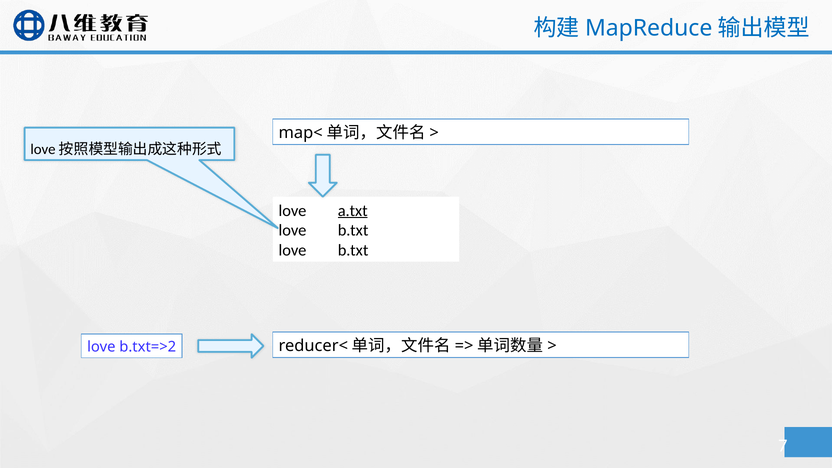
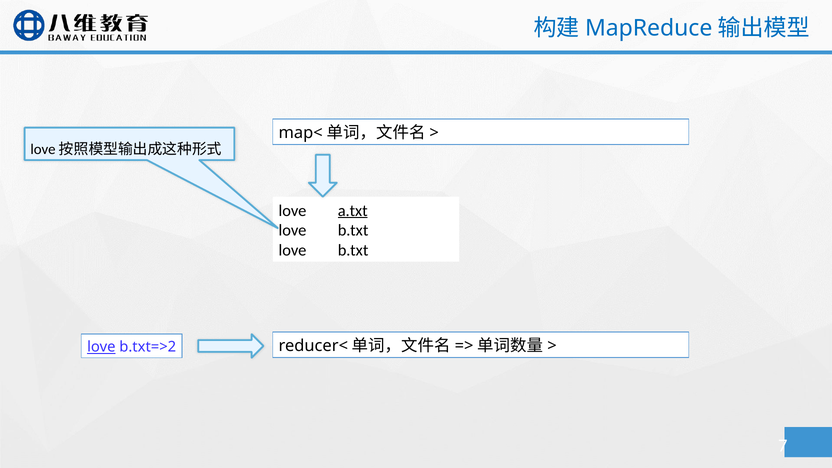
love at (101, 347) underline: none -> present
